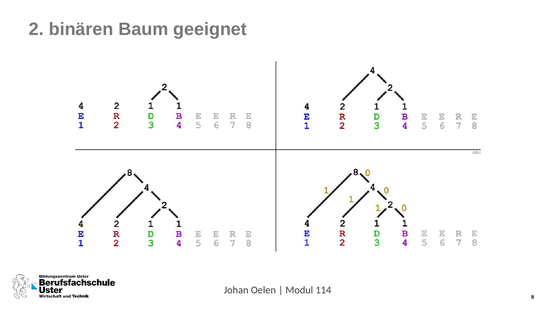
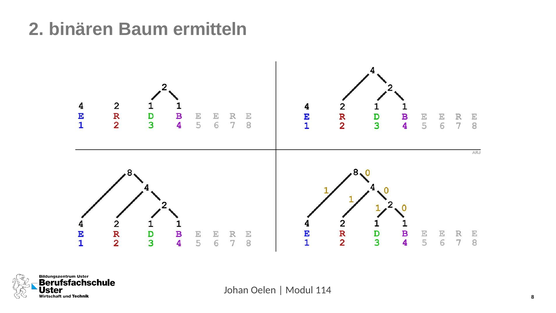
geeignet: geeignet -> ermitteln
